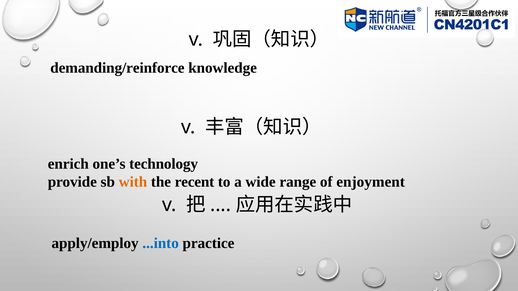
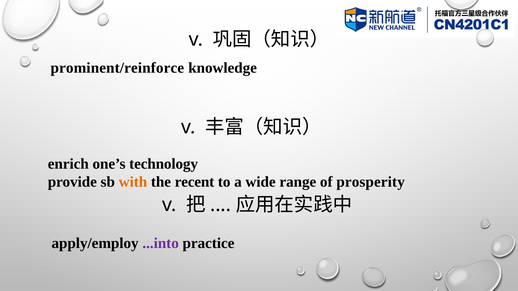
demanding/reinforce: demanding/reinforce -> prominent/reinforce
enjoyment: enjoyment -> prosperity
...into colour: blue -> purple
